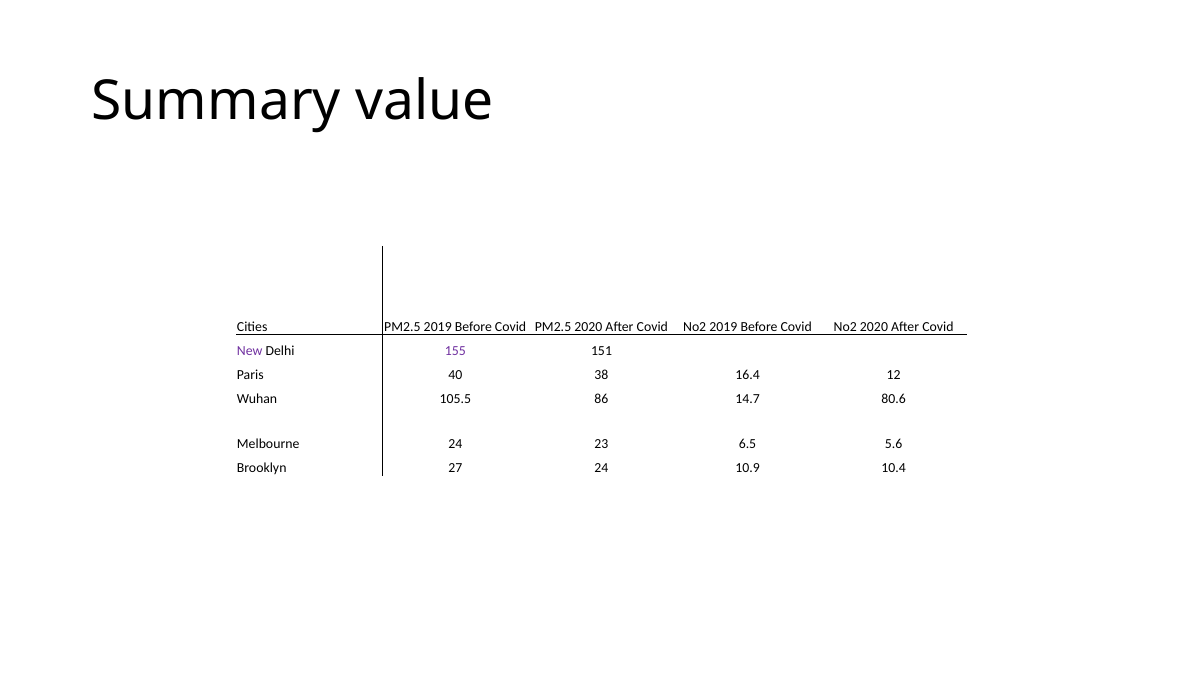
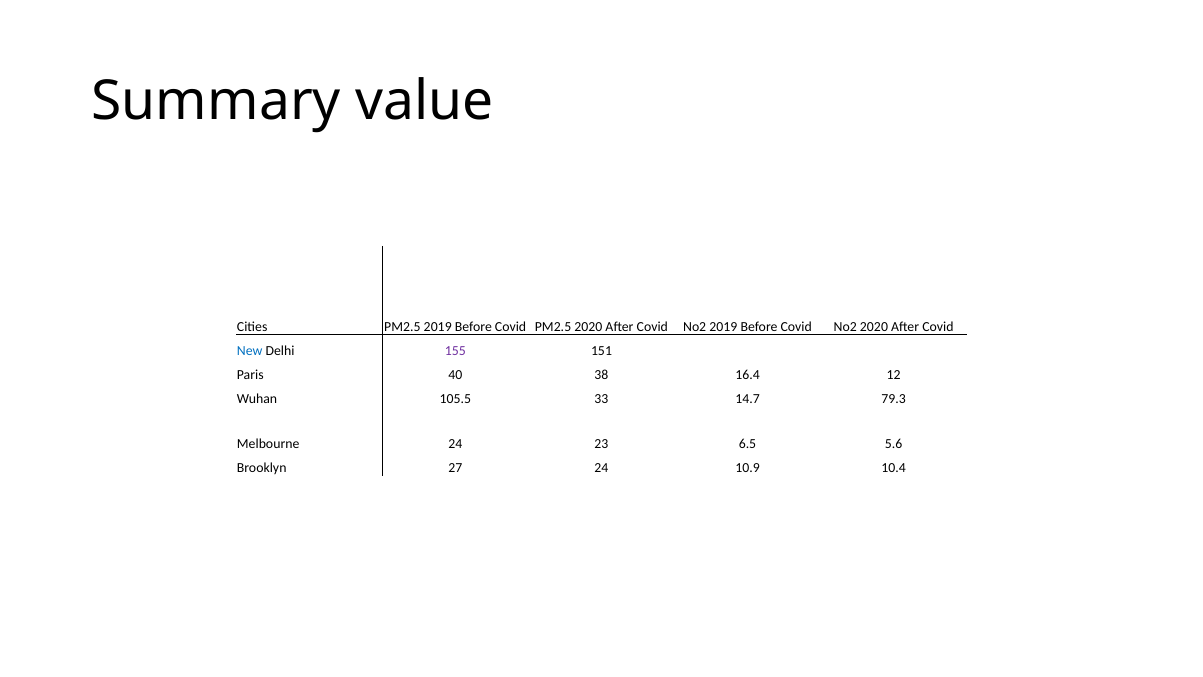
New colour: purple -> blue
86: 86 -> 33
80.6: 80.6 -> 79.3
